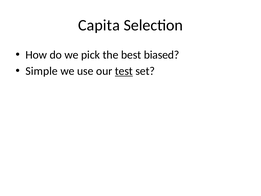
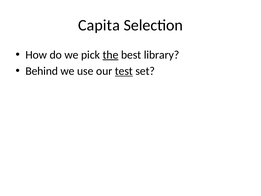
the underline: none -> present
biased: biased -> library
Simple: Simple -> Behind
